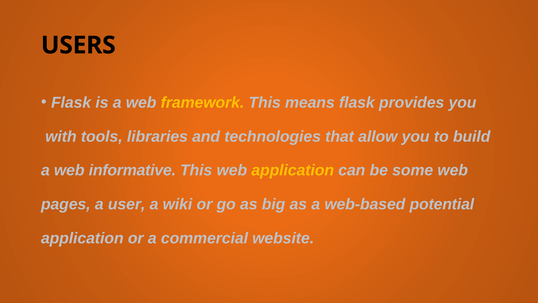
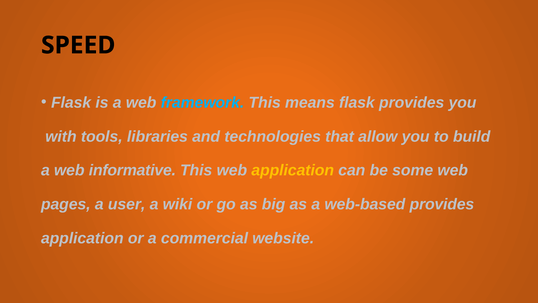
USERS: USERS -> SPEED
framework colour: yellow -> light blue
web-based potential: potential -> provides
